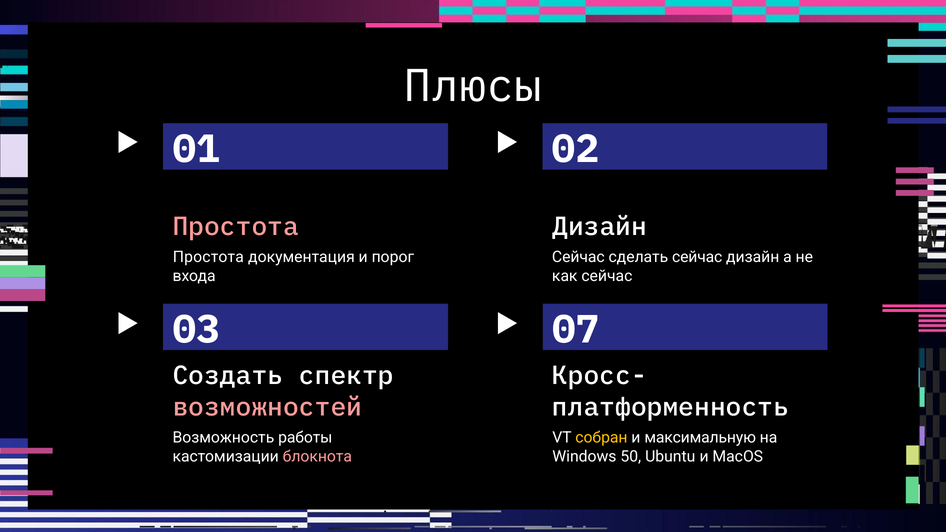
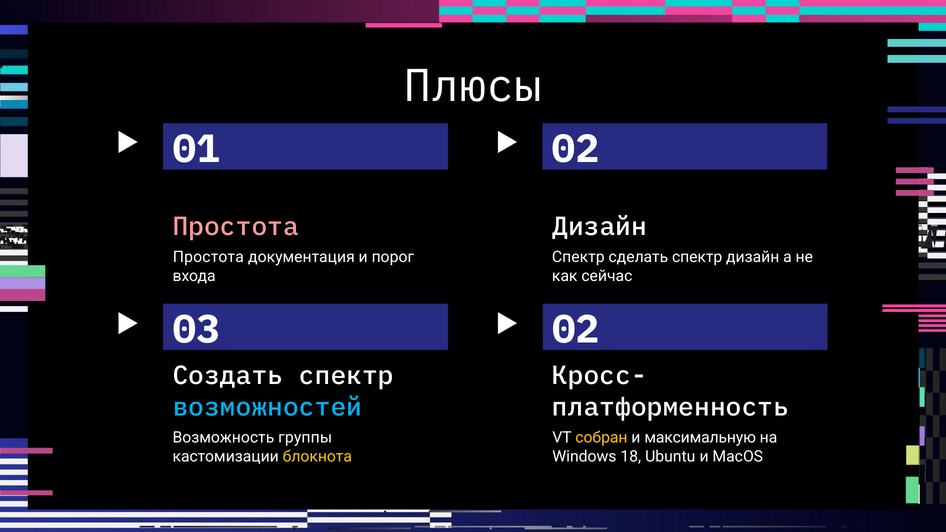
Сейчас at (578, 257): Сейчас -> Спектр
сделать сейчас: сейчас -> спектр
03 07: 07 -> 02
возможностей colour: pink -> light blue
работы: работы -> группы
блокнота colour: pink -> yellow
50: 50 -> 18
